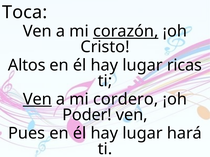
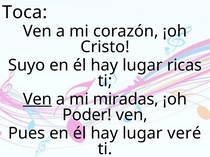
corazón underline: present -> none
Altos: Altos -> Suyo
cordero: cordero -> miradas
hará: hará -> veré
